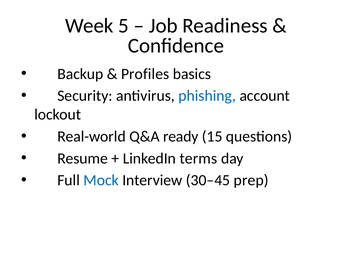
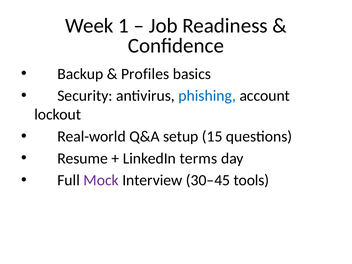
5: 5 -> 1
ready: ready -> setup
Mock colour: blue -> purple
prep: prep -> tools
